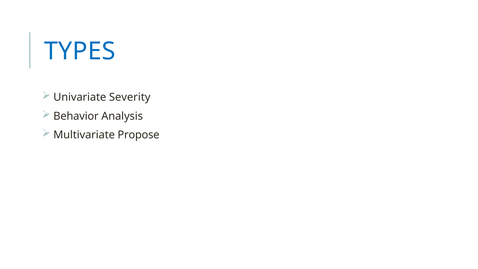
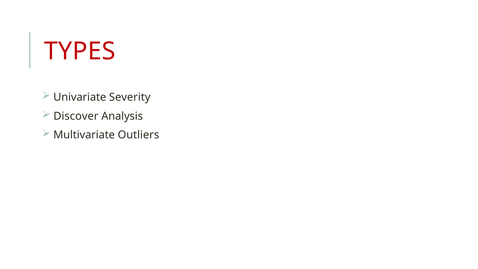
TYPES colour: blue -> red
Behavior: Behavior -> Discover
Propose: Propose -> Outliers
